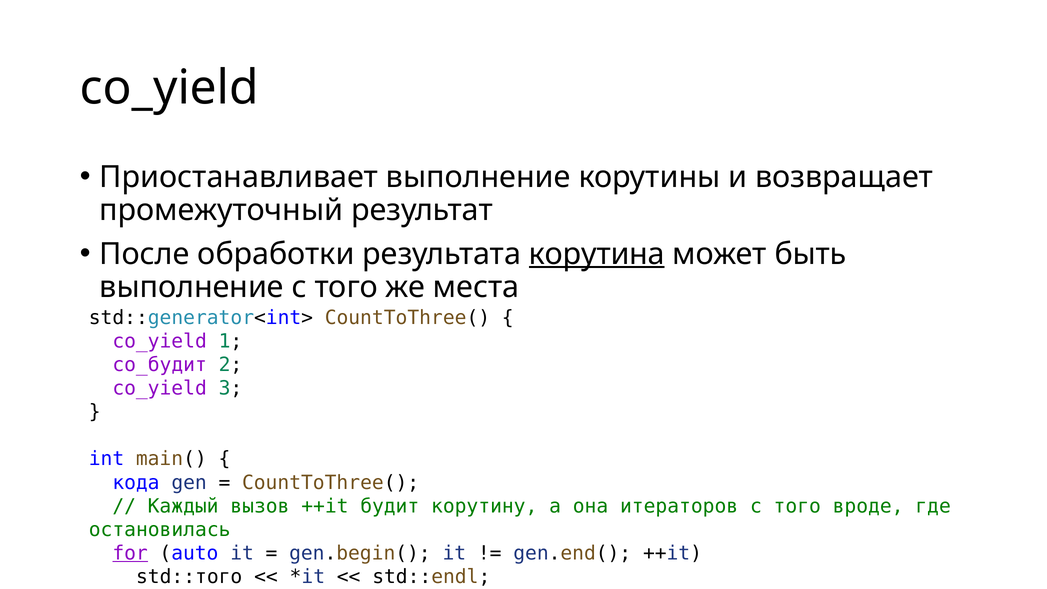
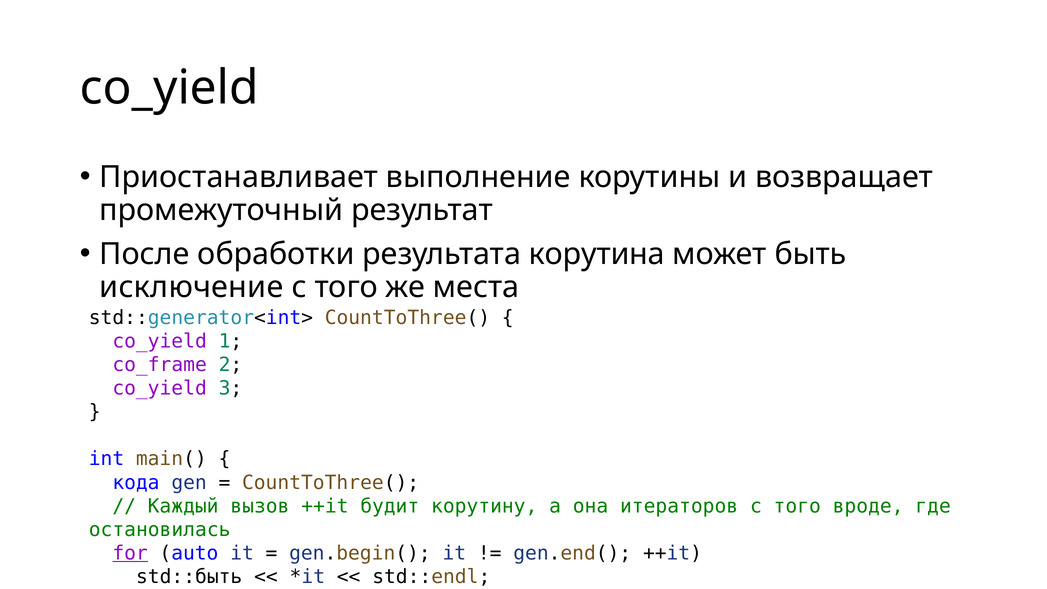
корутина underline: present -> none
выполнение at (192, 287): выполнение -> исключение
co_будит: co_будит -> co_frame
std::того: std::того -> std::быть
